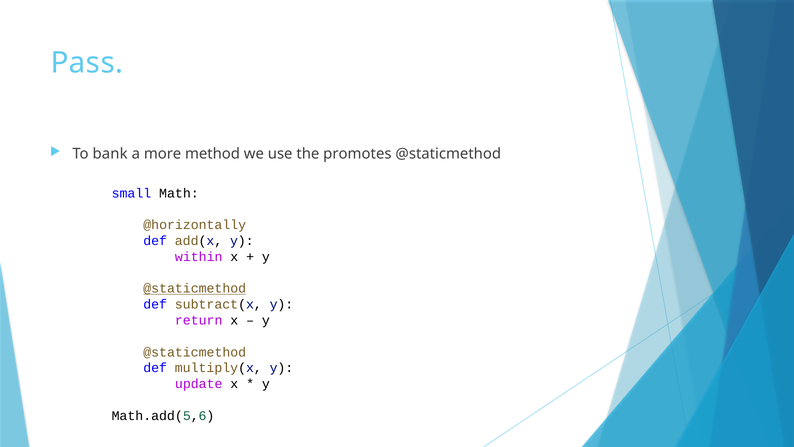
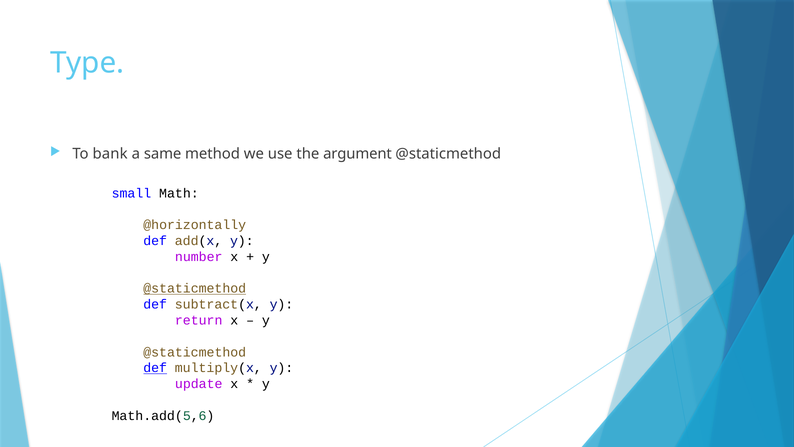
Pass: Pass -> Type
more: more -> same
promotes: promotes -> argument
within: within -> number
def at (155, 368) underline: none -> present
